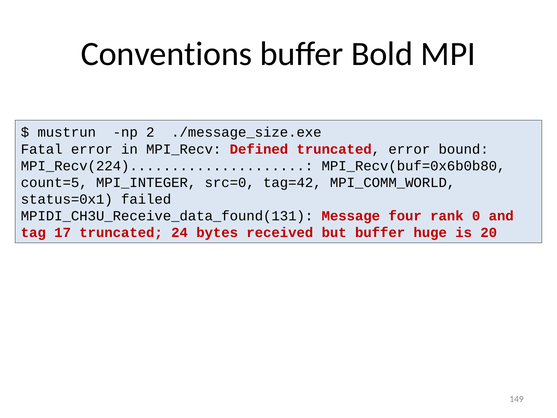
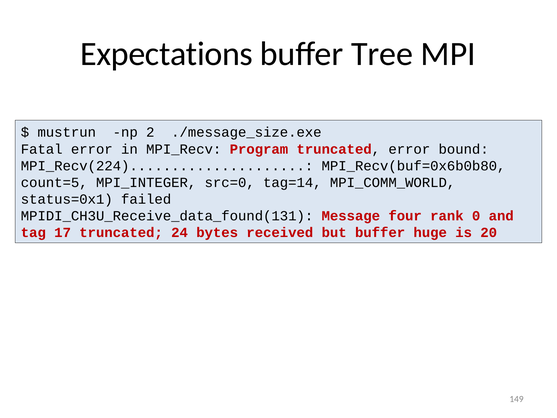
Conventions: Conventions -> Expectations
Bold: Bold -> Tree
Defined: Defined -> Program
tag=42: tag=42 -> tag=14
